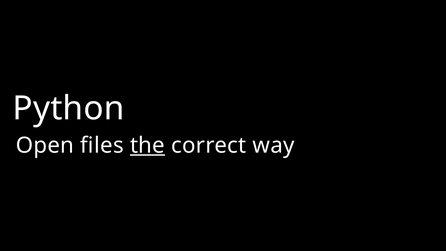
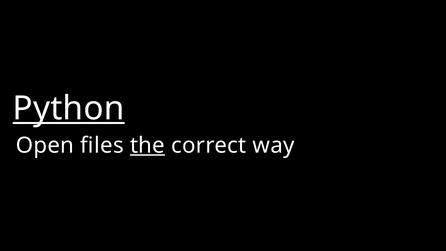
Python underline: none -> present
